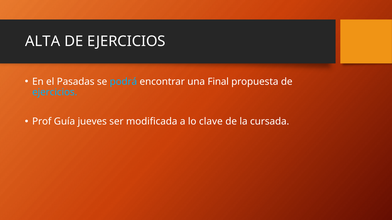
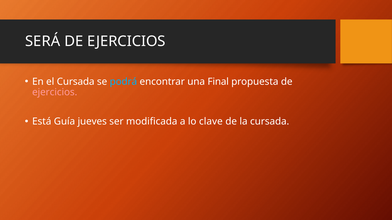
ALTA: ALTA -> SERÁ
el Pasadas: Pasadas -> Cursada
ejercicios at (55, 92) colour: light blue -> pink
Prof: Prof -> Está
